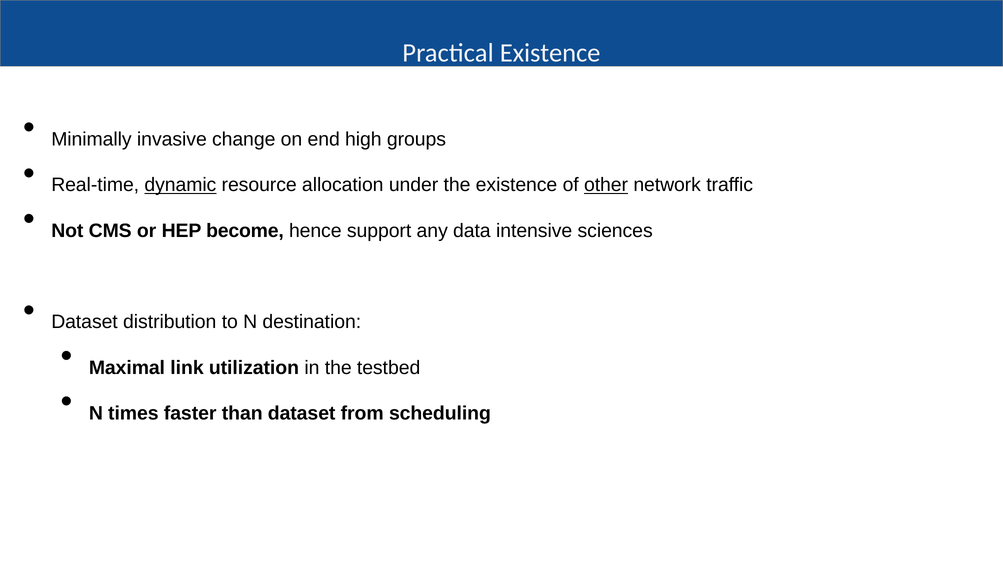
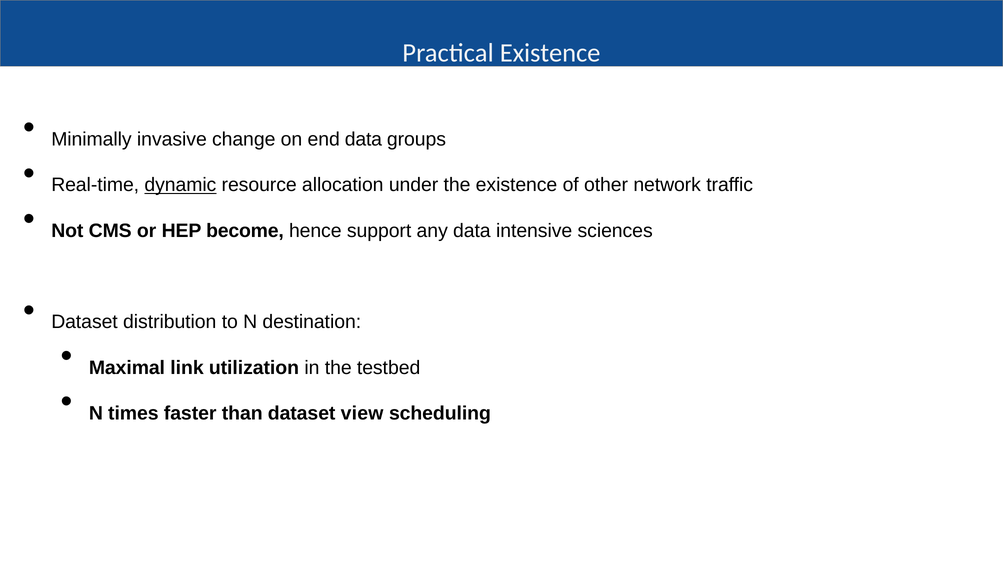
end high: high -> data
other underline: present -> none
from: from -> view
